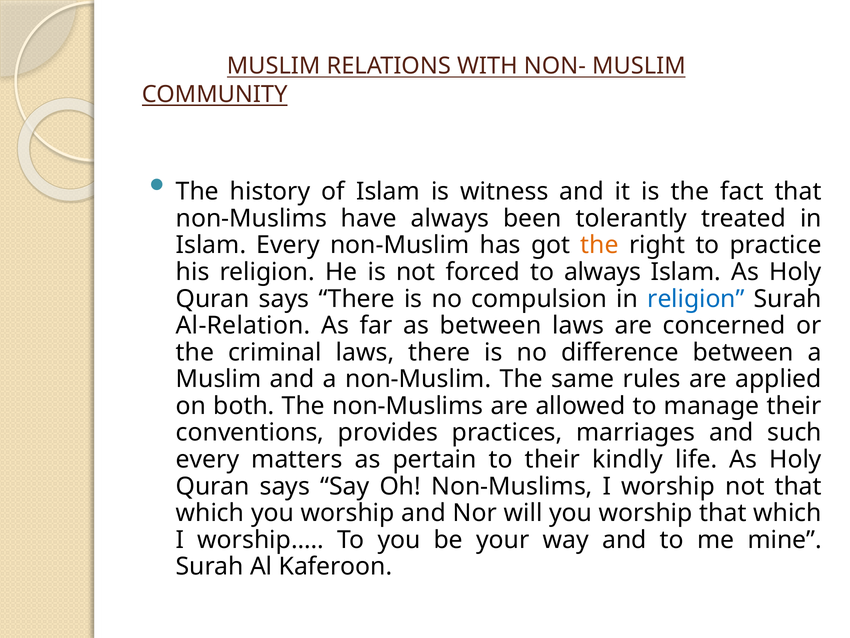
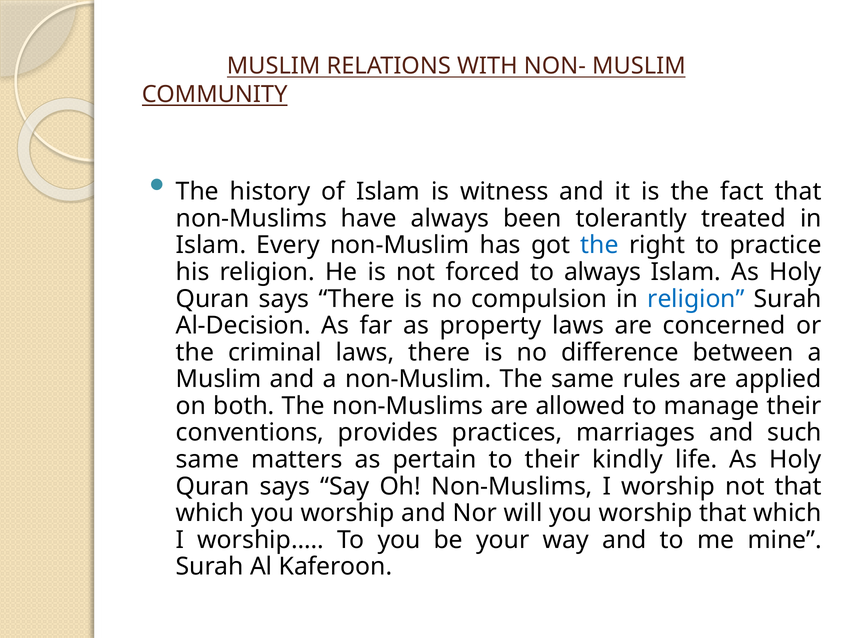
the at (600, 245) colour: orange -> blue
Al-Relation: Al-Relation -> Al-Decision
as between: between -> property
every at (208, 459): every -> same
